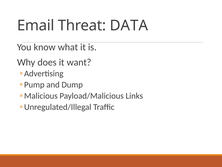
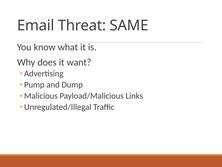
DATA: DATA -> SAME
